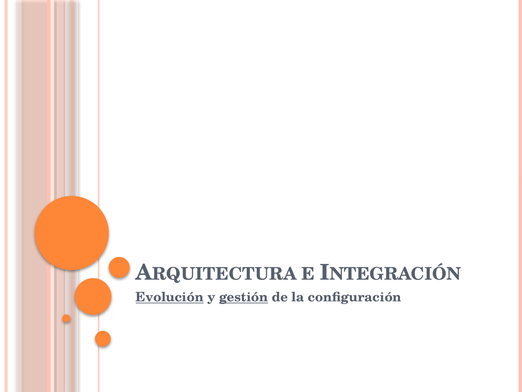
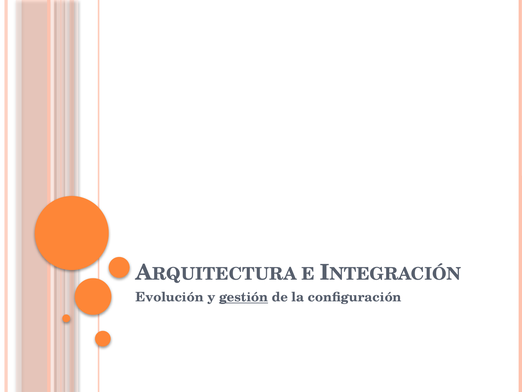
Evolución underline: present -> none
